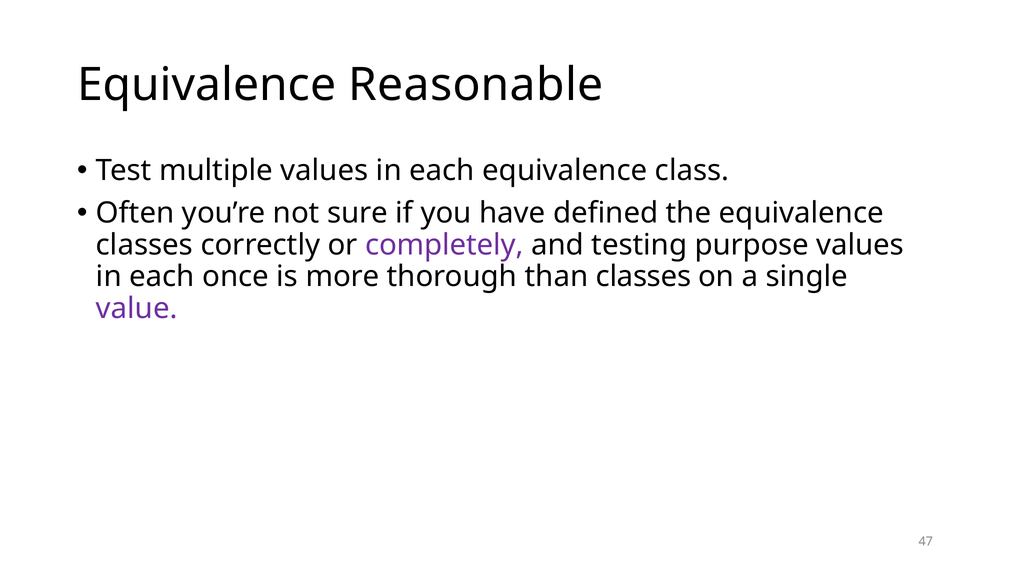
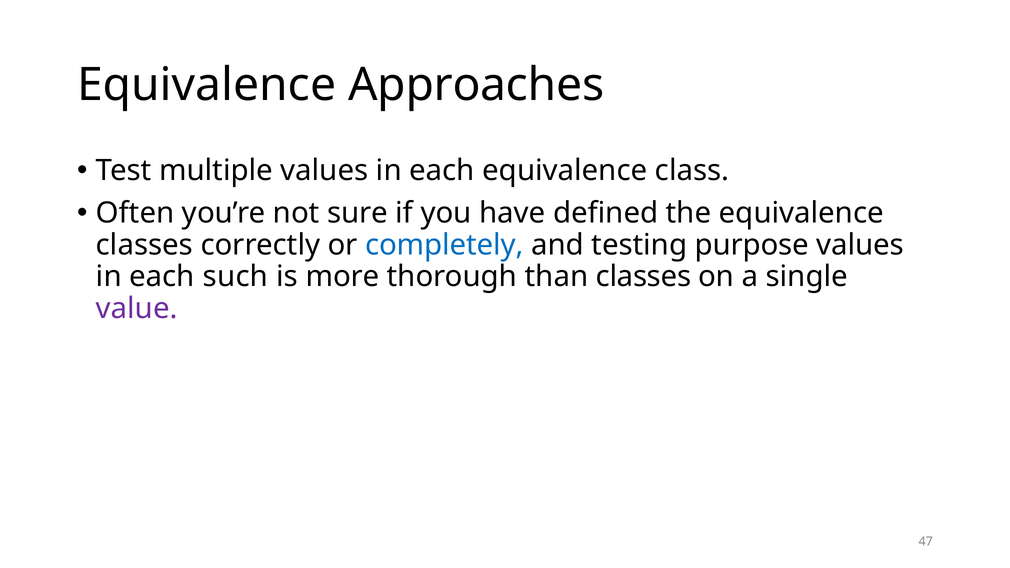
Reasonable: Reasonable -> Approaches
completely colour: purple -> blue
once: once -> such
